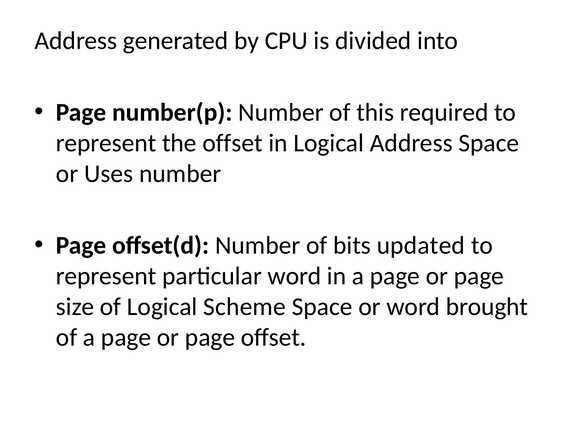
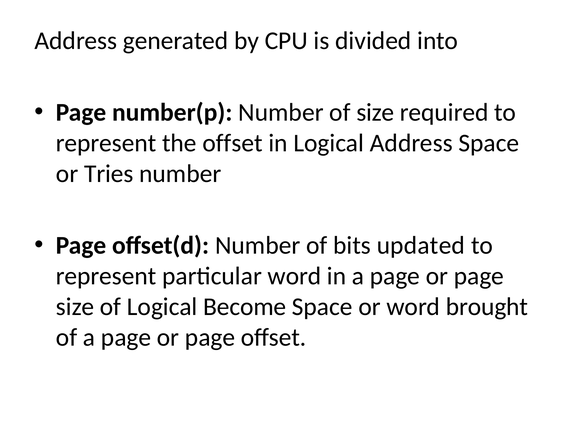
of this: this -> size
Uses: Uses -> Tries
Scheme: Scheme -> Become
